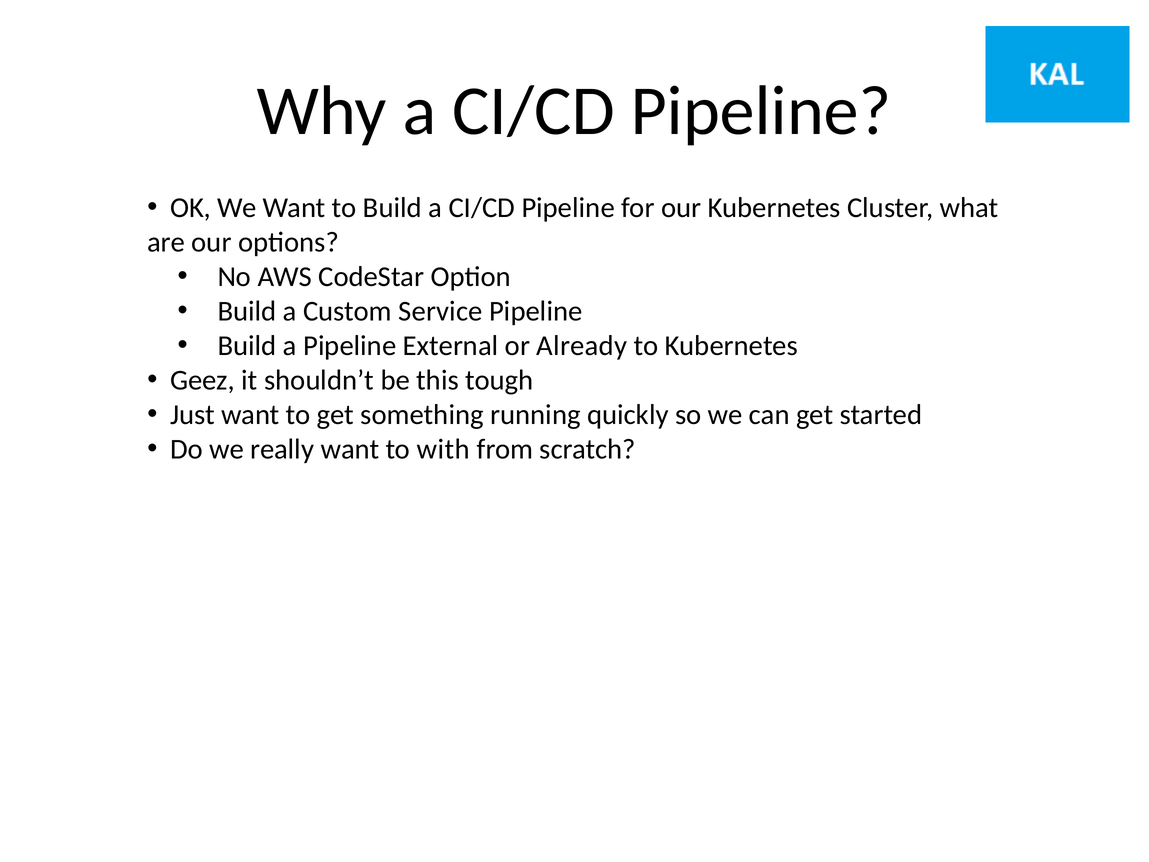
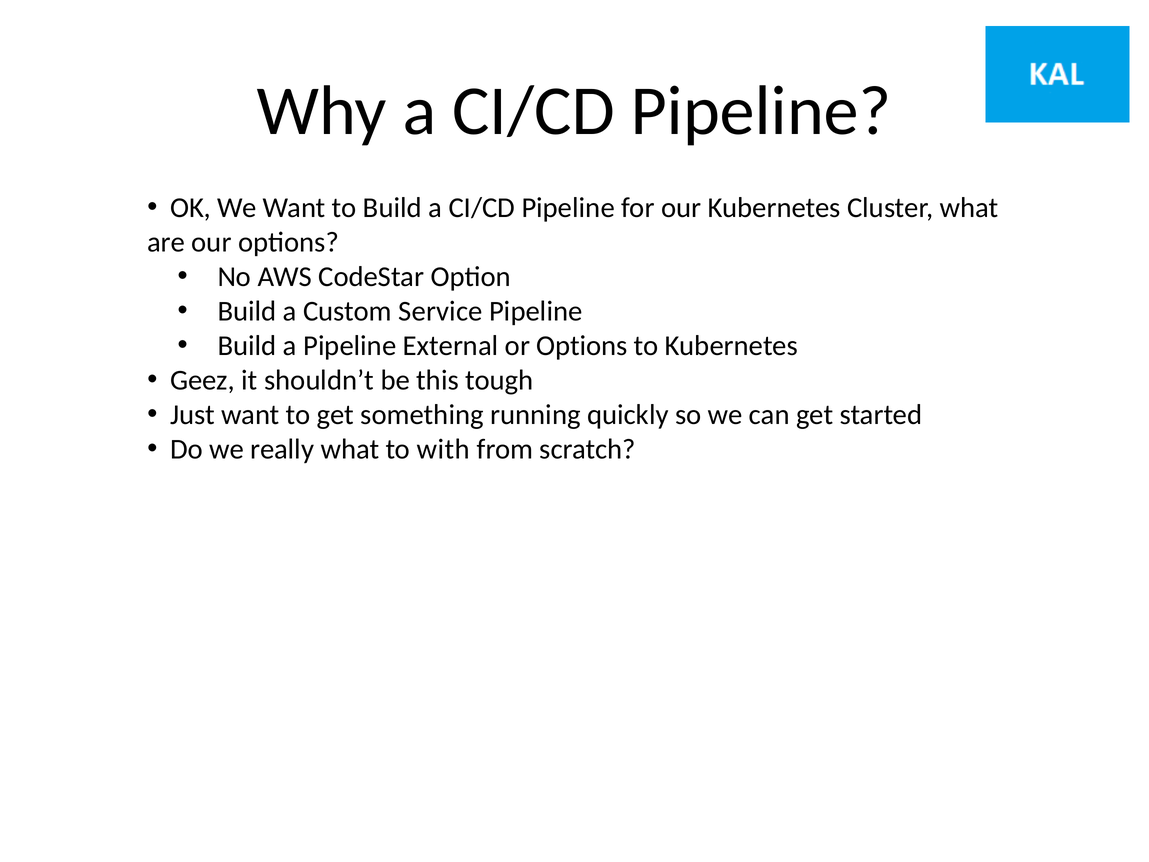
or Already: Already -> Options
really want: want -> what
